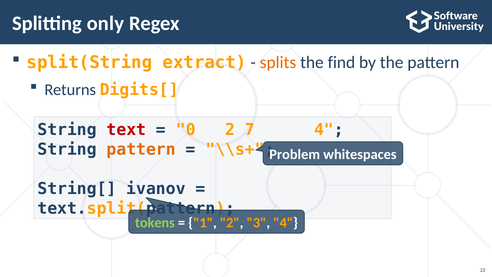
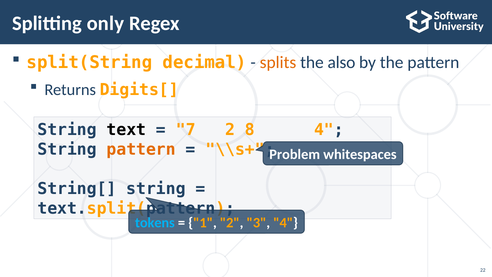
extract: extract -> decimal
find: find -> also
text colour: red -> black
0: 0 -> 7
7: 7 -> 8
String[ ivanov: ivanov -> string
tokens colour: light green -> light blue
